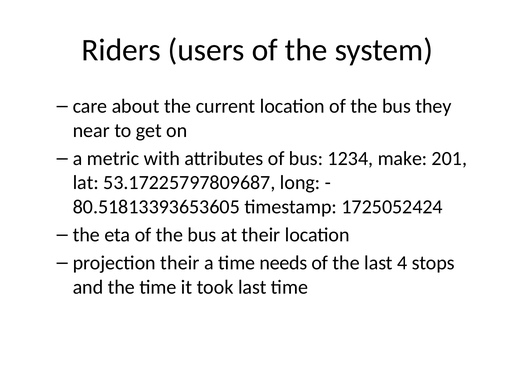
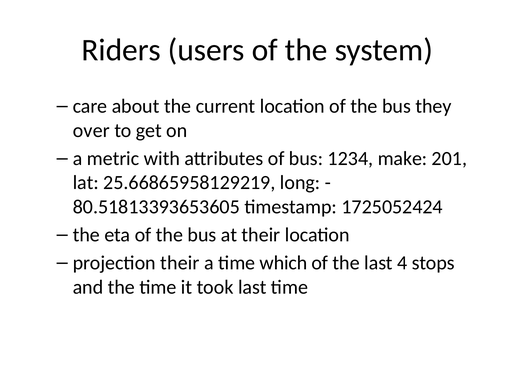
near: near -> over
53.17225797809687: 53.17225797809687 -> 25.66865958129219
needs: needs -> which
